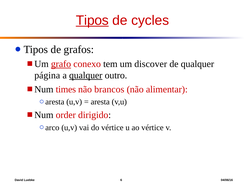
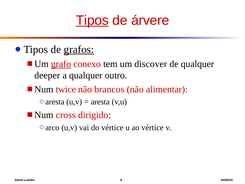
cycles: cycles -> árvere
grafos underline: none -> present
página: página -> deeper
qualquer at (86, 75) underline: present -> none
times: times -> twice
order: order -> cross
